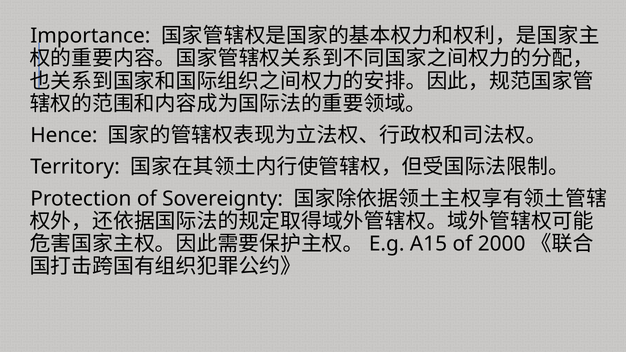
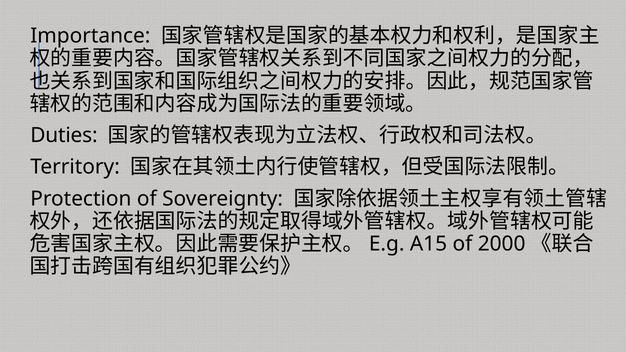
Hence: Hence -> Duties
